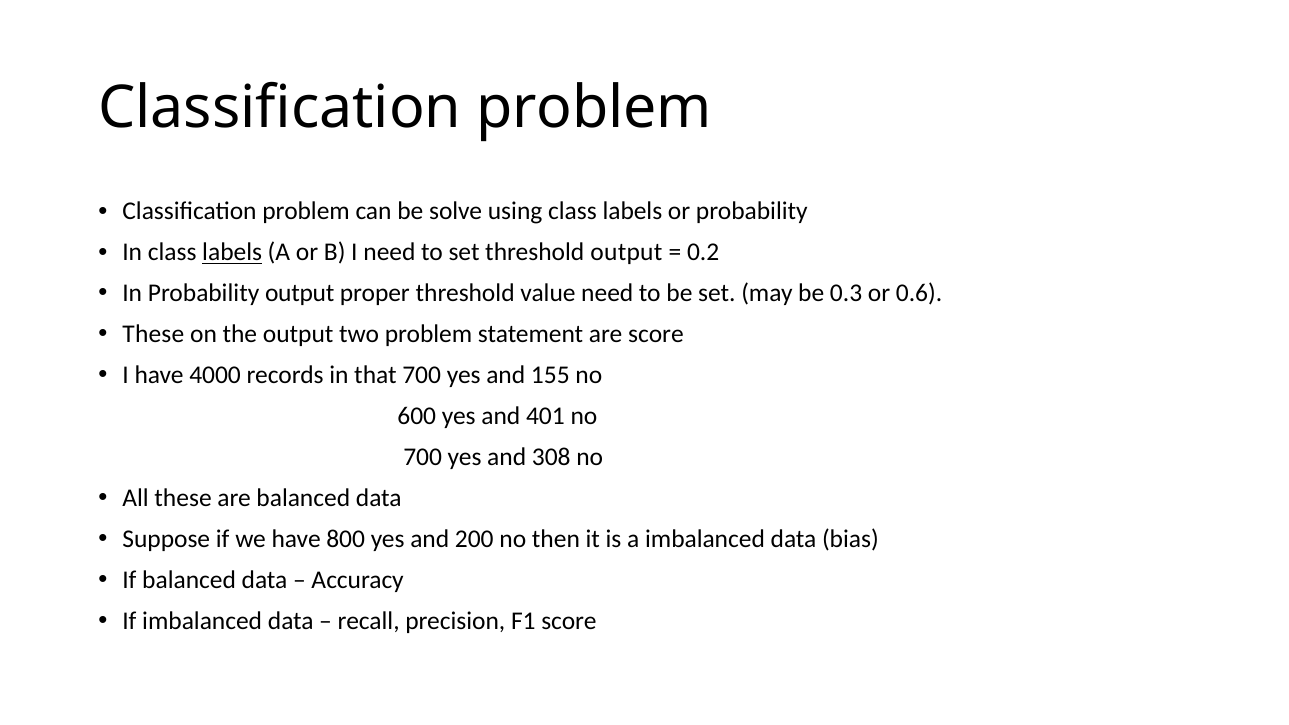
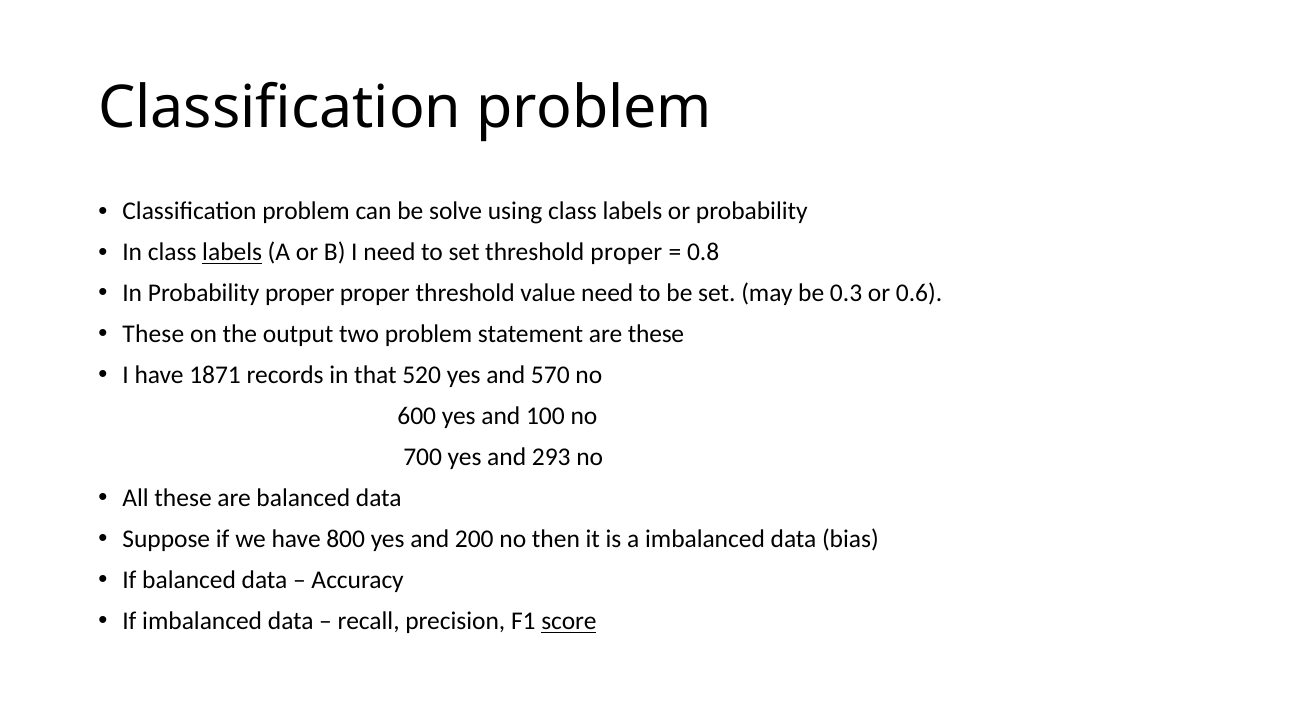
threshold output: output -> proper
0.2: 0.2 -> 0.8
Probability output: output -> proper
are score: score -> these
4000: 4000 -> 1871
that 700: 700 -> 520
155: 155 -> 570
401: 401 -> 100
308: 308 -> 293
score at (569, 621) underline: none -> present
